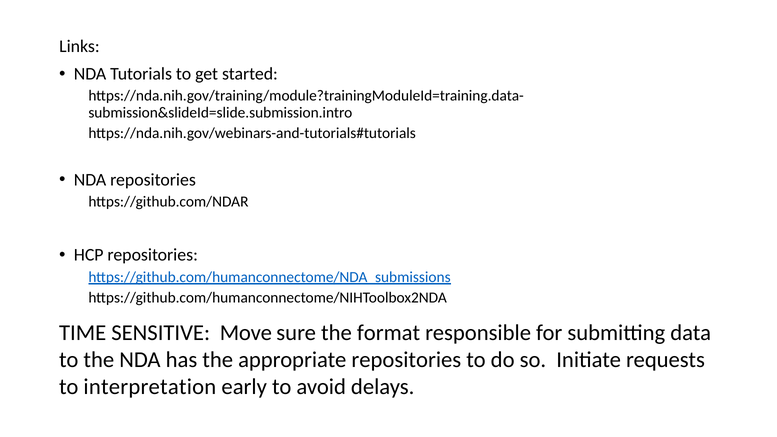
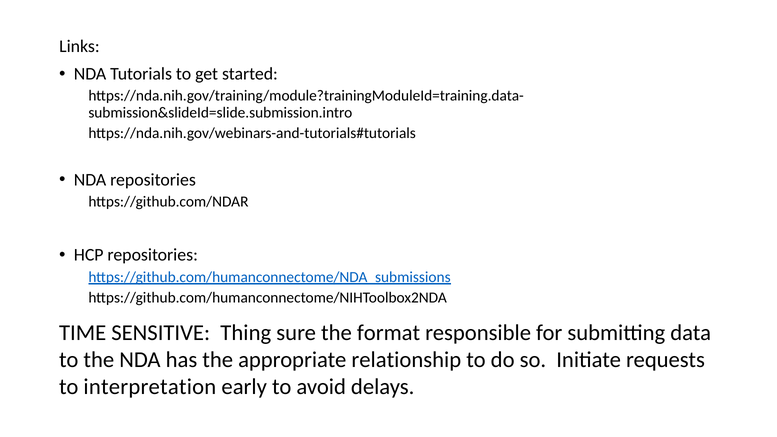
Move: Move -> Thing
appropriate repositories: repositories -> relationship
